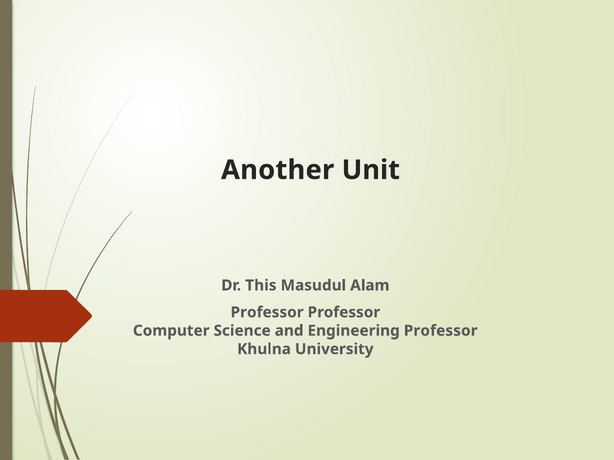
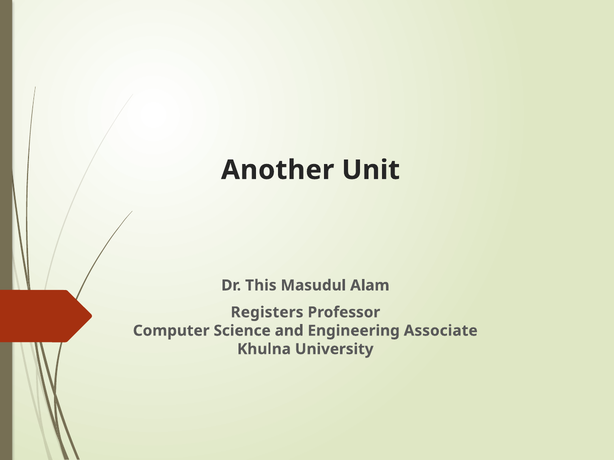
Professor at (267, 313): Professor -> Registers
Engineering Professor: Professor -> Associate
